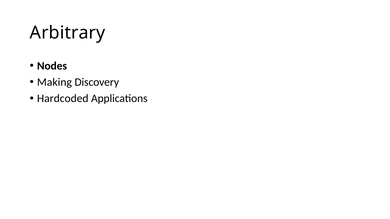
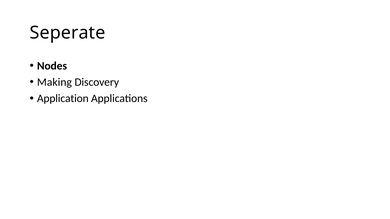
Arbitrary: Arbitrary -> Seperate
Hardcoded: Hardcoded -> Application
